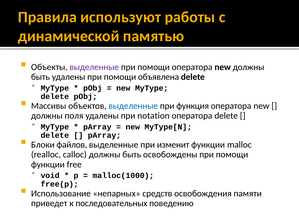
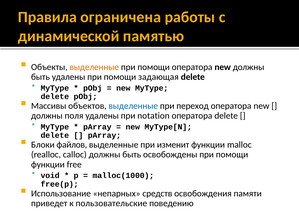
используют: используют -> ограничена
выделенные at (94, 67) colour: purple -> orange
объявлена: объявлена -> задающая
функция: функция -> переход
последовательных: последовательных -> пользовательские
